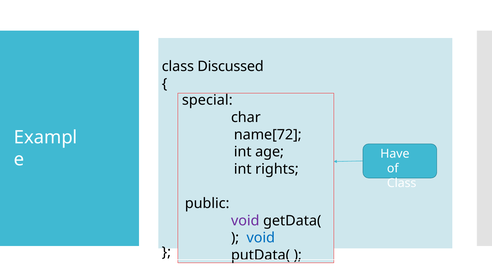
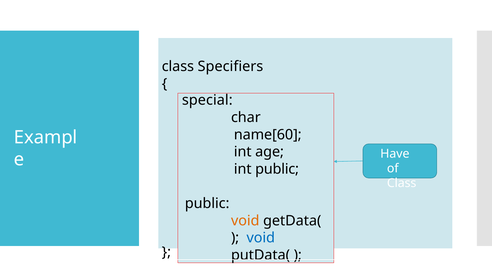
Discussed: Discussed -> Specifiers
name[72: name[72 -> name[60
int rights: rights -> public
void at (245, 220) colour: purple -> orange
